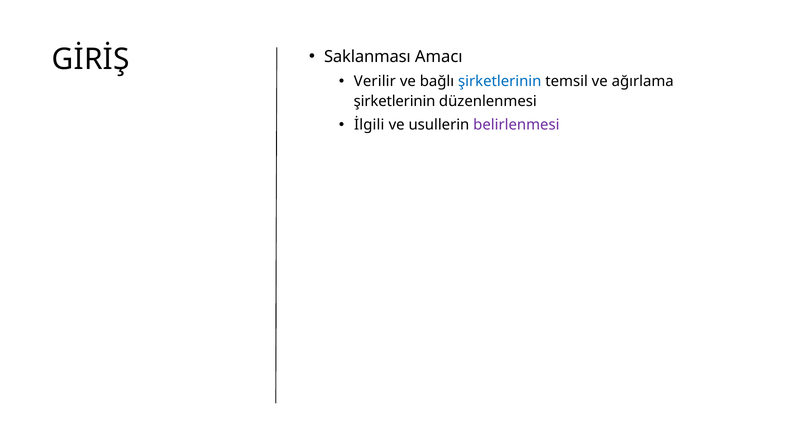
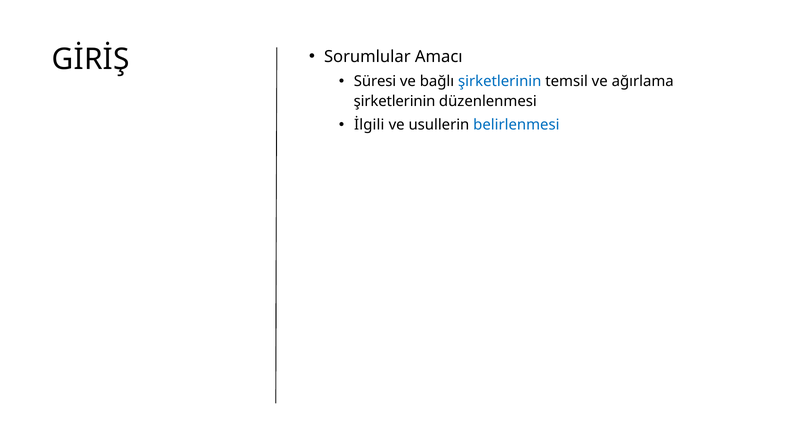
Saklanması: Saklanması -> Sorumlular
Verilir: Verilir -> Süresi
belirlenmesi colour: purple -> blue
